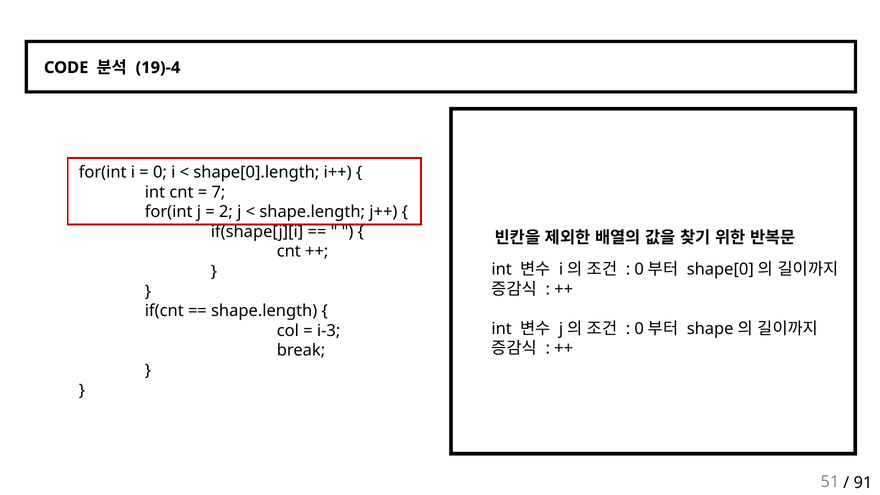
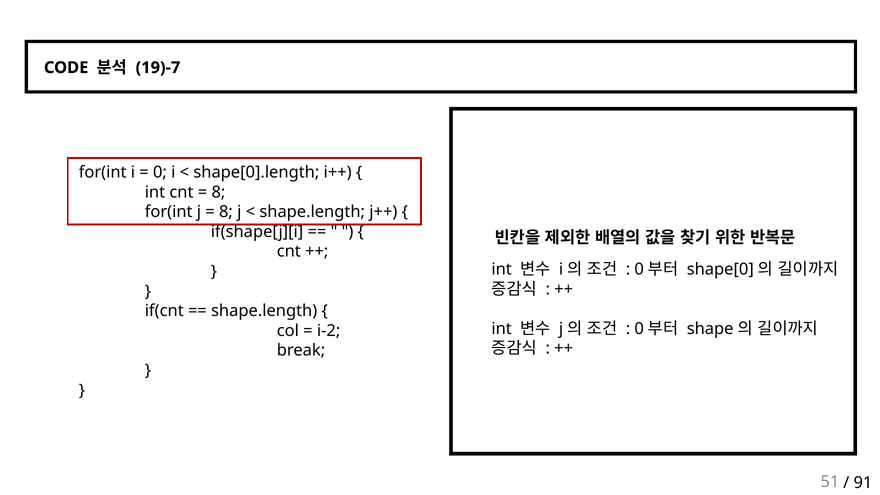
19)-4: 19)-4 -> 19)-7
7 at (218, 192): 7 -> 8
2 at (226, 212): 2 -> 8
i-3: i-3 -> i-2
